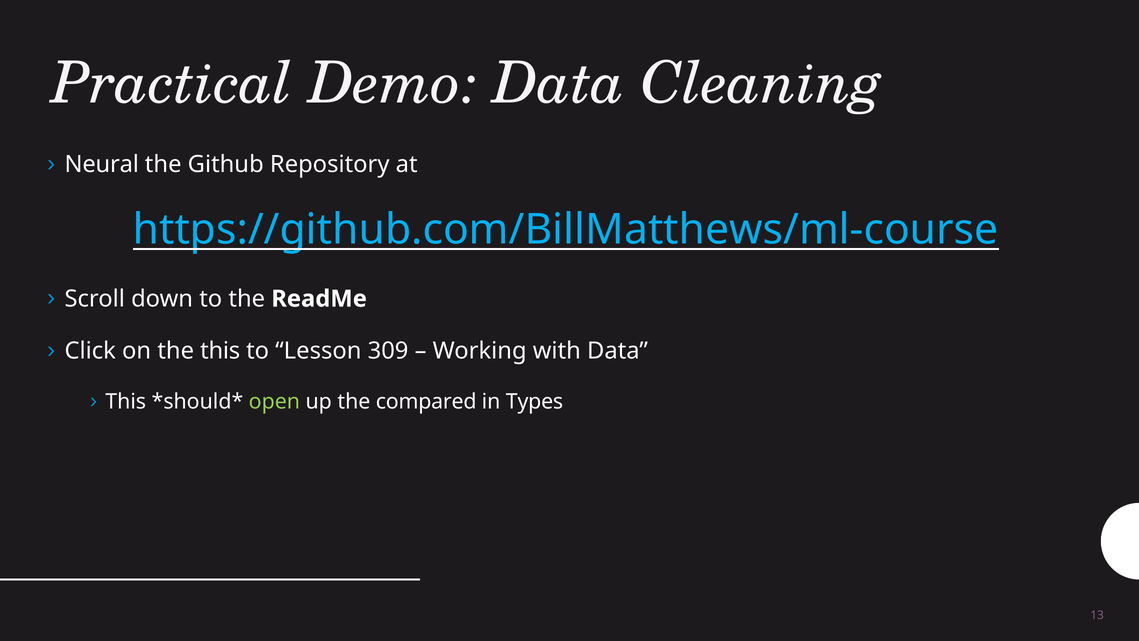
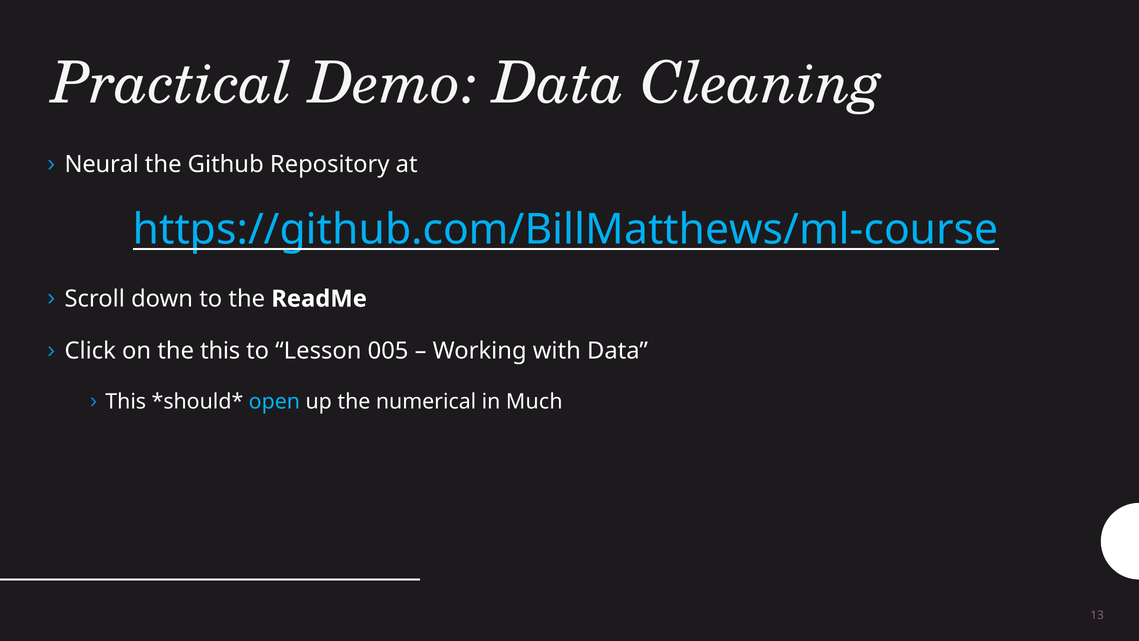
309: 309 -> 005
open colour: light green -> light blue
compared: compared -> numerical
Types: Types -> Much
